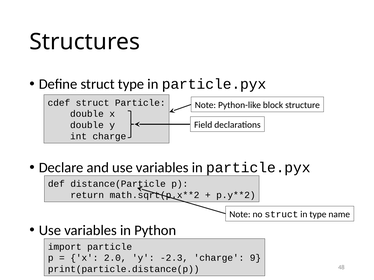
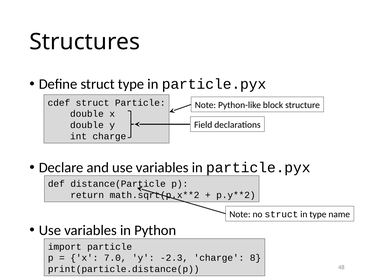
2.0: 2.0 -> 7.0
9: 9 -> 8
